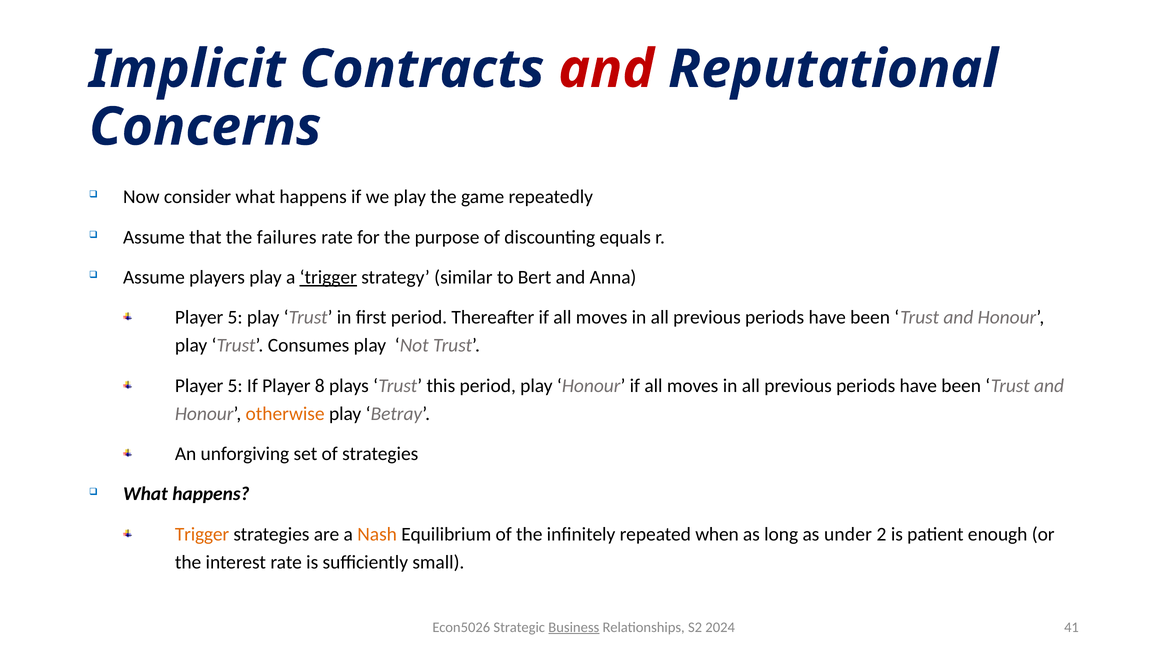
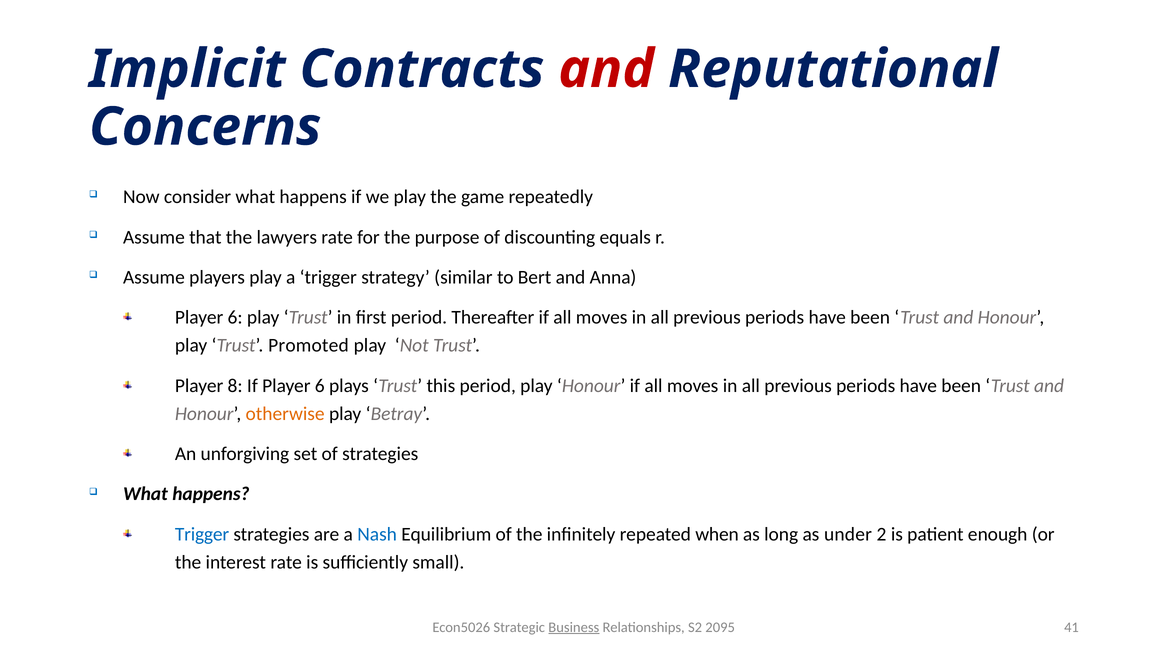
failures: failures -> lawyers
trigger at (328, 277) underline: present -> none
5 at (235, 317): 5 -> 6
Consumes: Consumes -> Promoted
5 at (235, 386): 5 -> 8
If Player 8: 8 -> 6
Trigger at (202, 534) colour: orange -> blue
Nash colour: orange -> blue
2024: 2024 -> 2095
